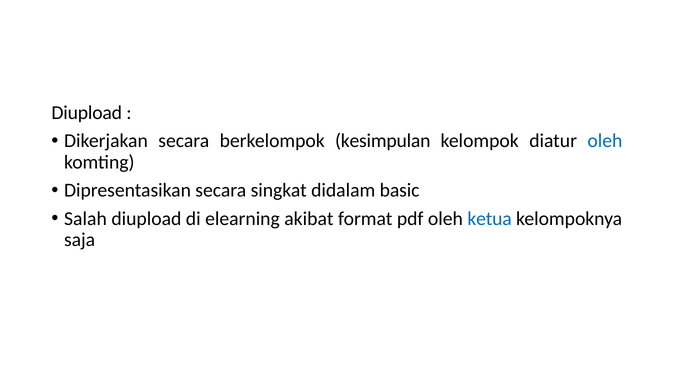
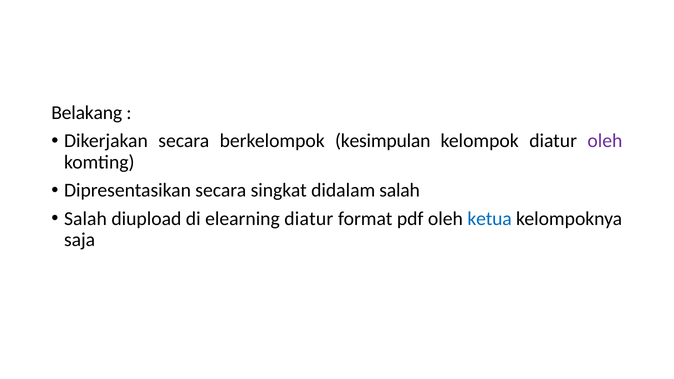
Diupload at (87, 113): Diupload -> Belakang
oleh at (605, 141) colour: blue -> purple
didalam basic: basic -> salah
elearning akibat: akibat -> diatur
